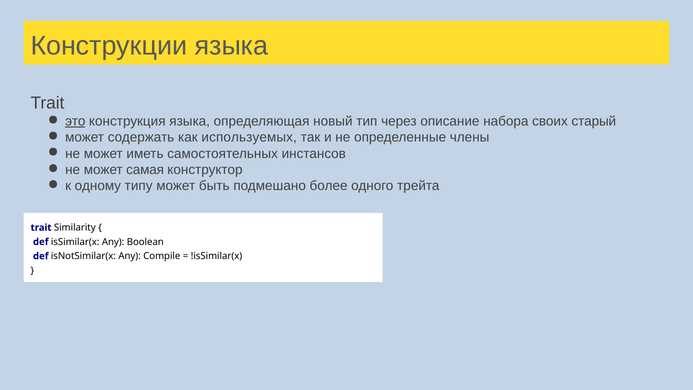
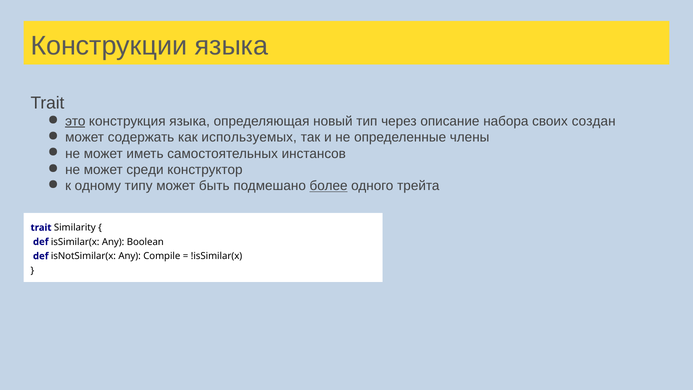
старый: старый -> создан
самая: самая -> среди
более underline: none -> present
